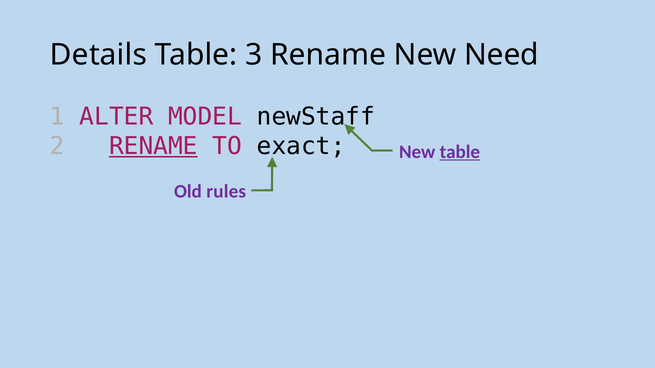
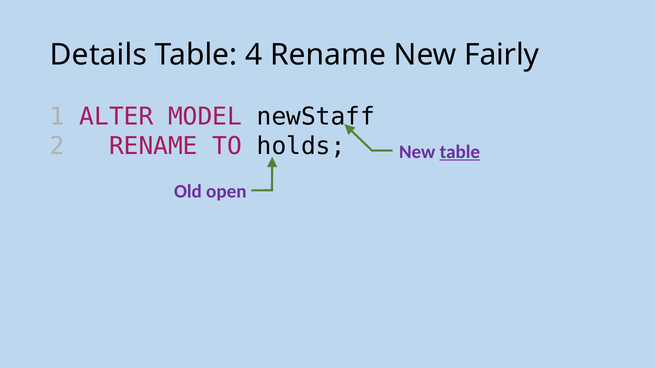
3: 3 -> 4
Need: Need -> Fairly
RENAME at (153, 146) underline: present -> none
exact: exact -> holds
rules: rules -> open
